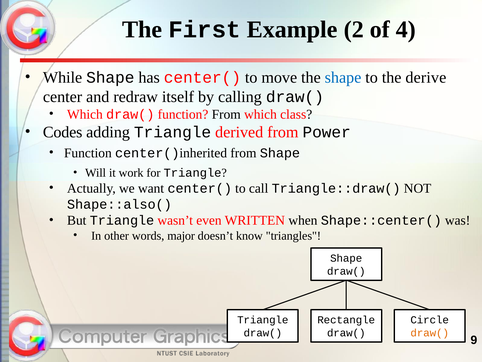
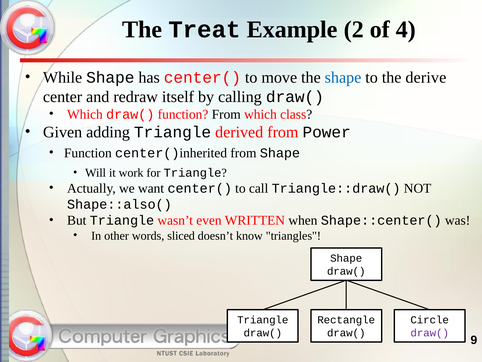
First: First -> Treat
Codes: Codes -> Given
major: major -> sliced
draw( at (430, 333) colour: orange -> purple
